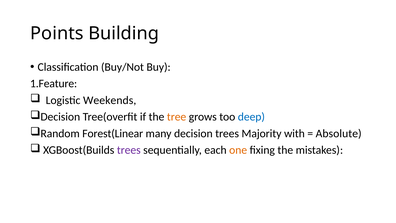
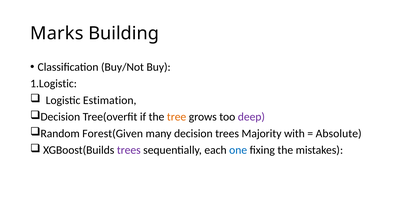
Points: Points -> Marks
1.Feature: 1.Feature -> 1.Logistic
Weekends: Weekends -> Estimation
deep colour: blue -> purple
Forest(Linear: Forest(Linear -> Forest(Given
one colour: orange -> blue
